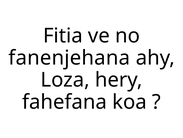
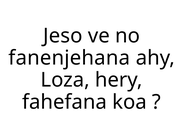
Fitia: Fitia -> Jeso
